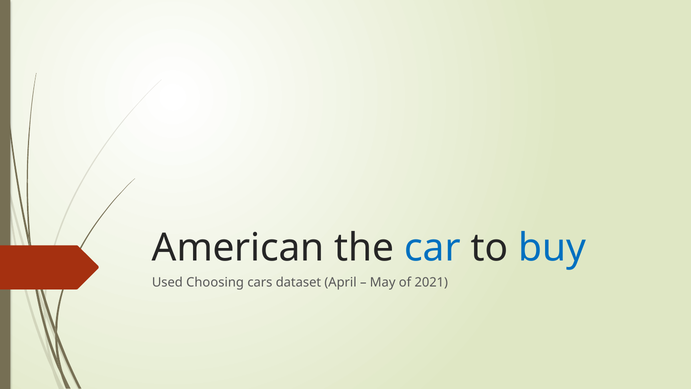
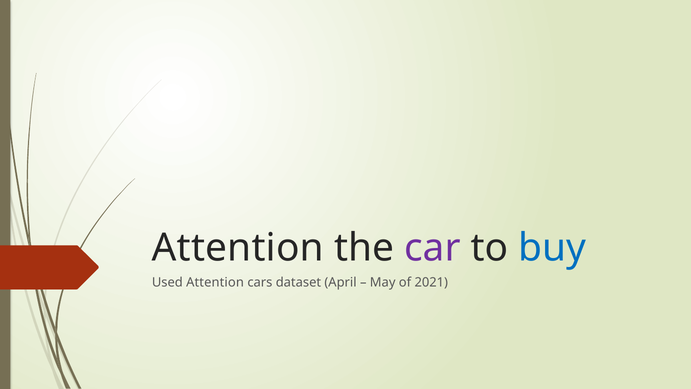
American at (238, 248): American -> Attention
car colour: blue -> purple
Used Choosing: Choosing -> Attention
